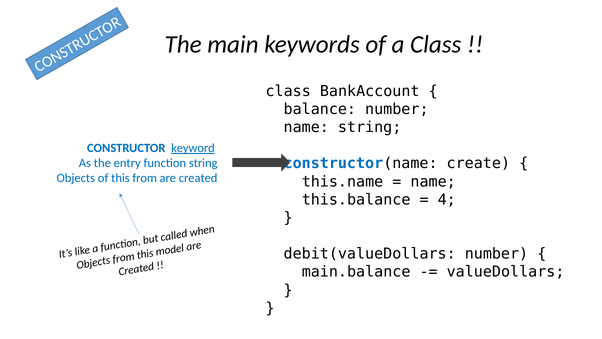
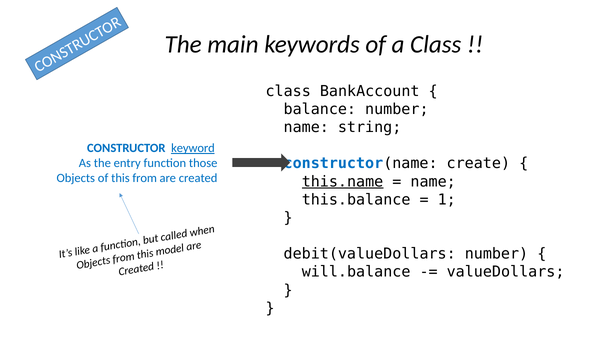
function string: string -> those
this.name underline: none -> present
4: 4 -> 1
main.balance: main.balance -> will.balance
